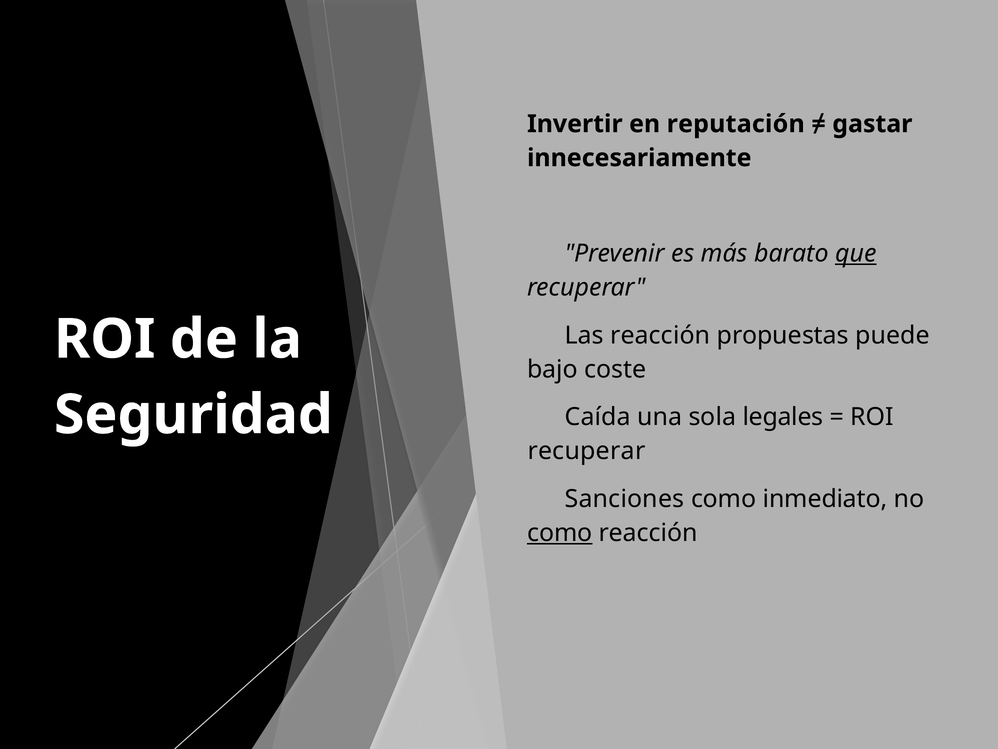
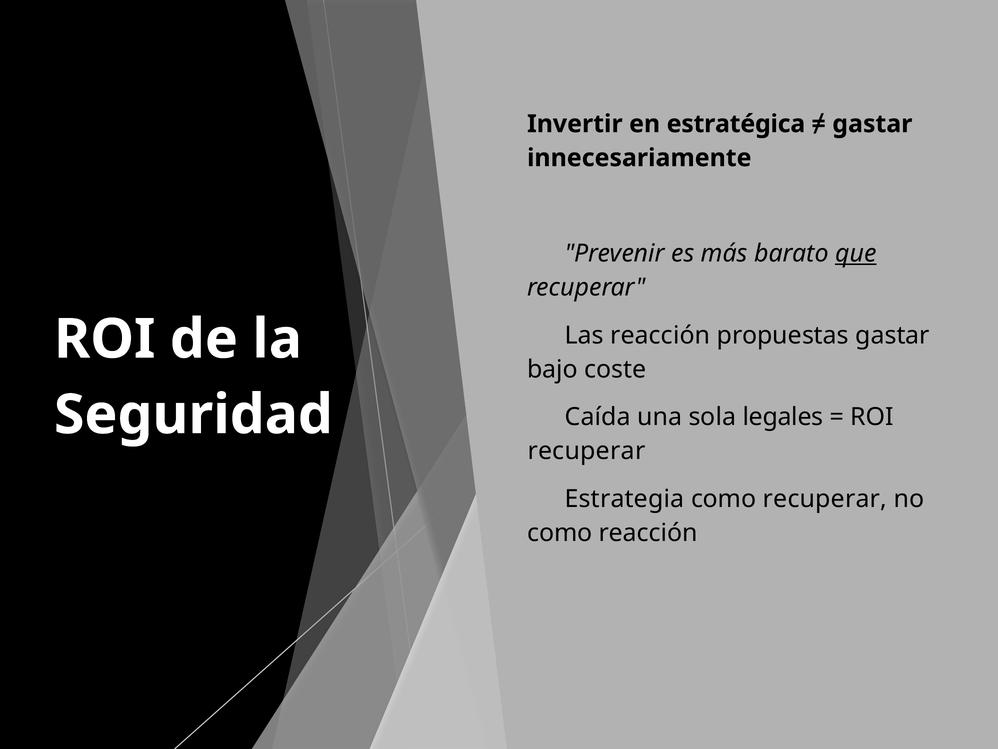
reputación: reputación -> estratégica
propuestas puede: puede -> gastar
Sanciones: Sanciones -> Estrategia
como inmediato: inmediato -> recuperar
como at (560, 533) underline: present -> none
